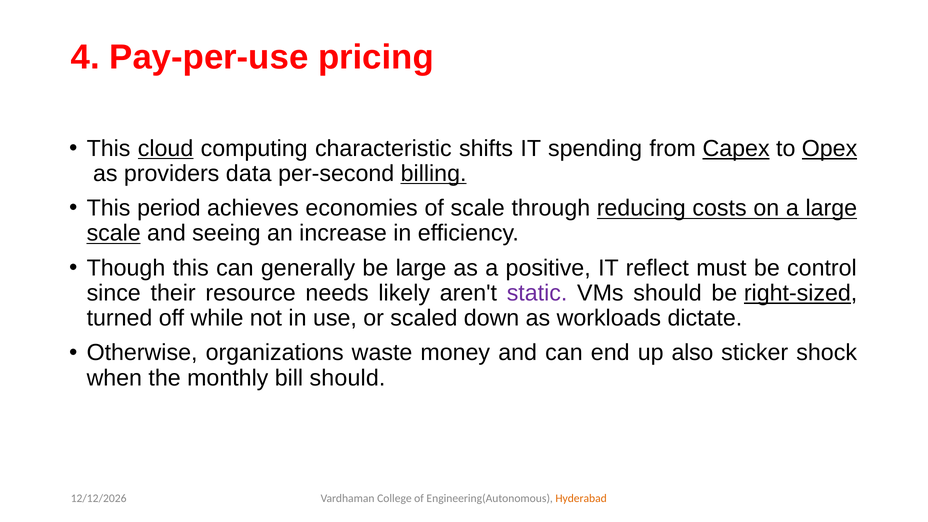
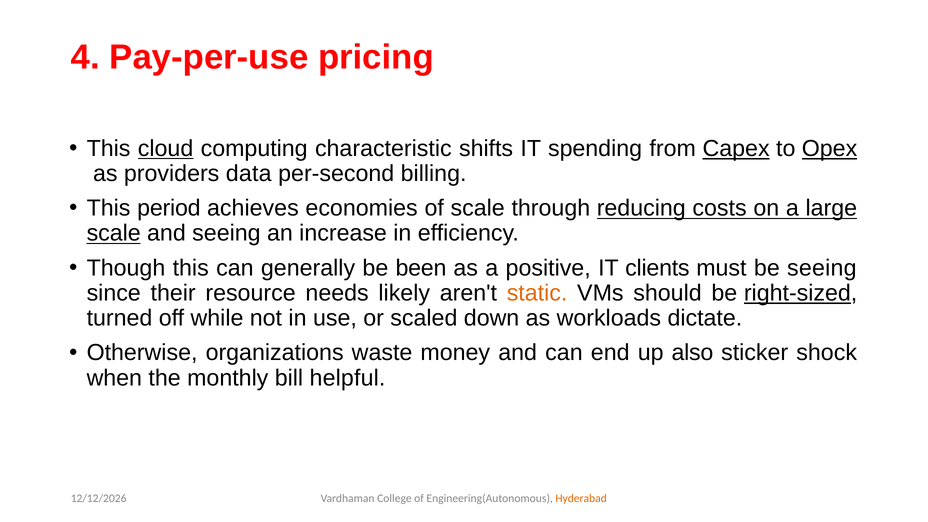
billing underline: present -> none
be large: large -> been
reflect: reflect -> clients
be control: control -> seeing
static colour: purple -> orange
bill should: should -> helpful
